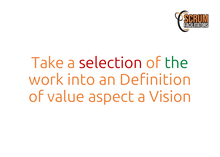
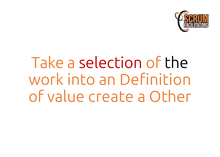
the colour: green -> black
aspect: aspect -> create
Vision: Vision -> Other
